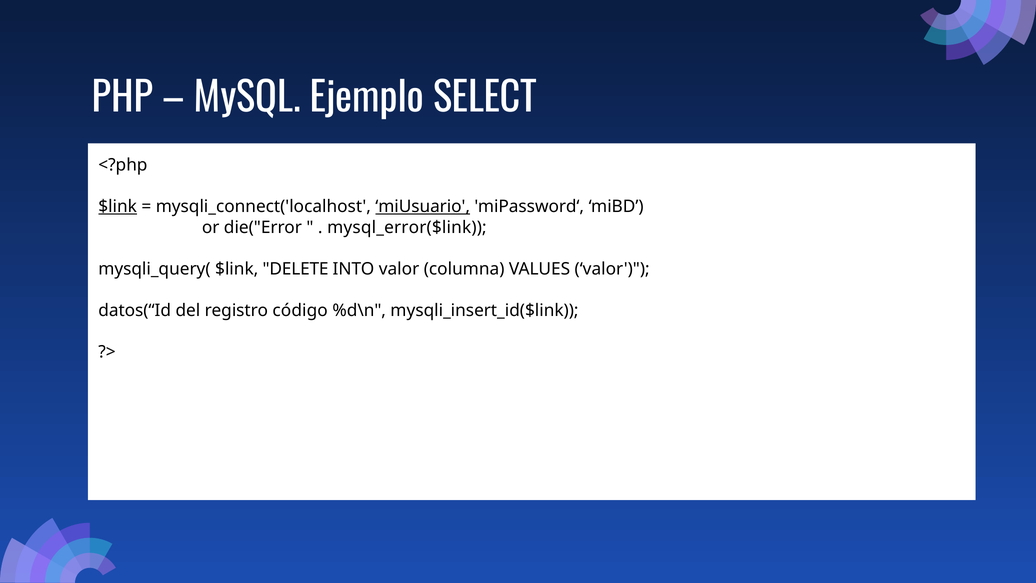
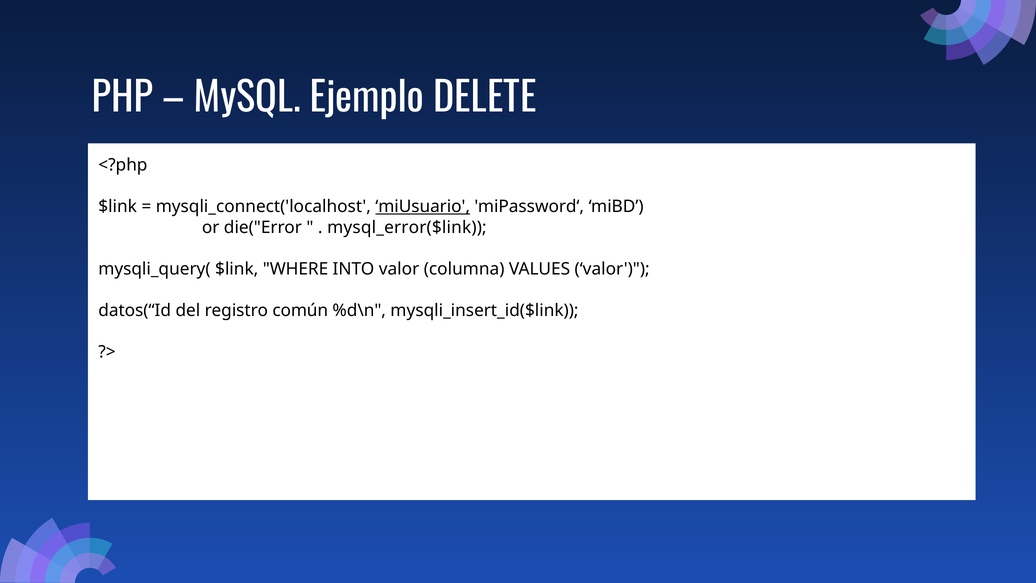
SELECT: SELECT -> DELETE
$link at (118, 207) underline: present -> none
DELETE: DELETE -> WHERE
código: código -> común
